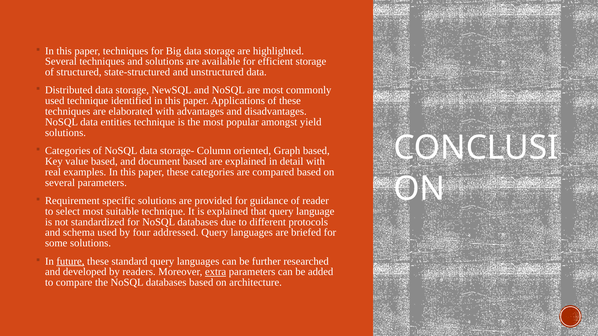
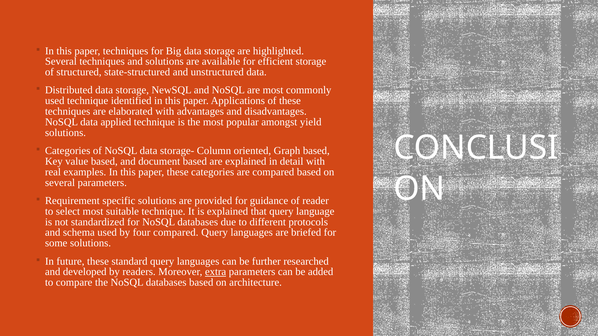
entities: entities -> applied
four addressed: addressed -> compared
future underline: present -> none
